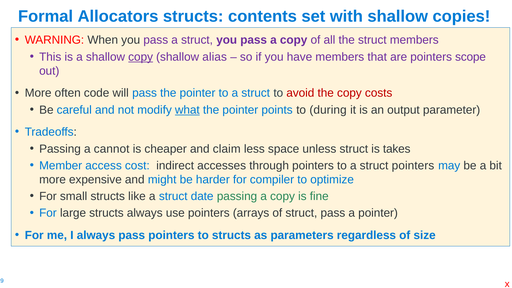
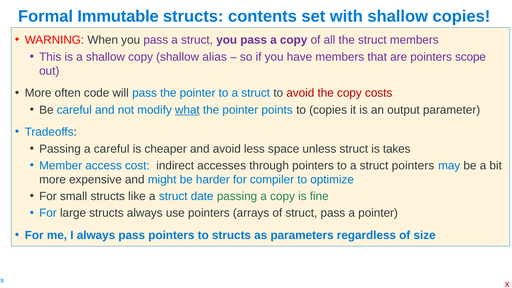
Allocators: Allocators -> Immutable
copy at (141, 57) underline: present -> none
to during: during -> copies
a cannot: cannot -> careful
and claim: claim -> avoid
